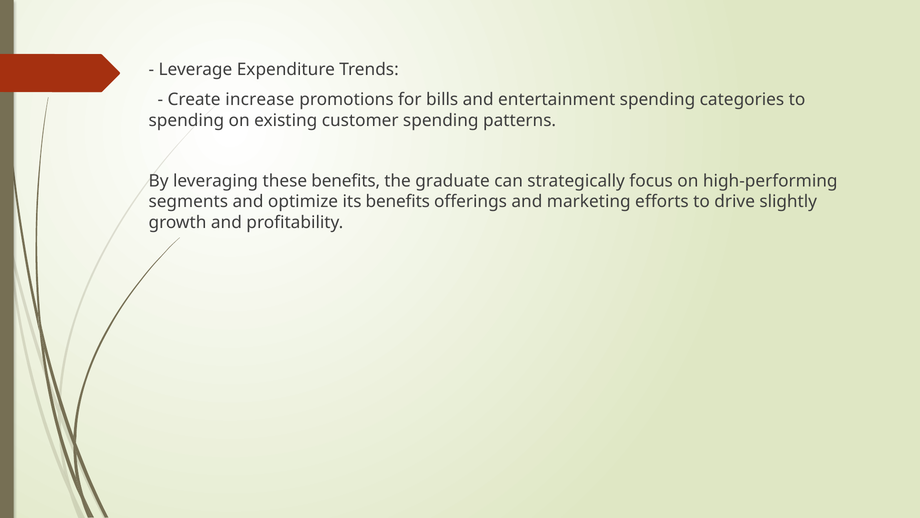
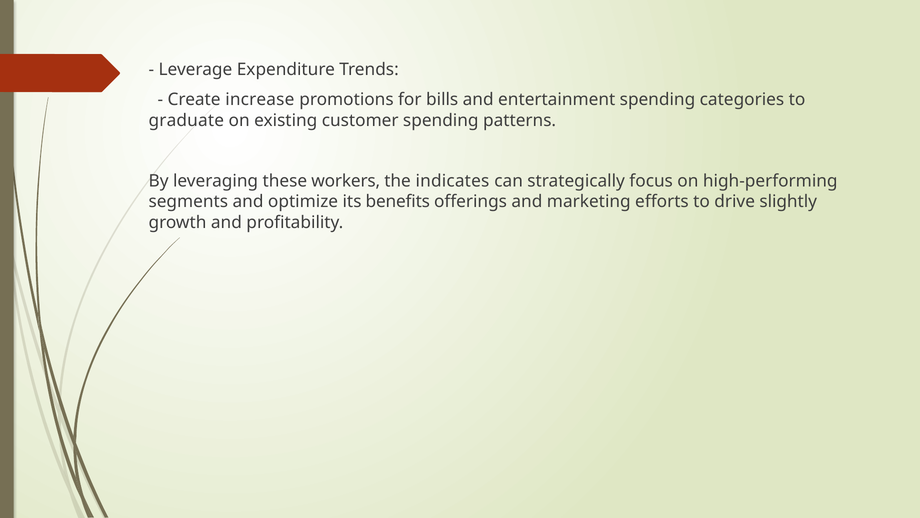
spending at (186, 120): spending -> graduate
these benefits: benefits -> workers
graduate: graduate -> indicates
